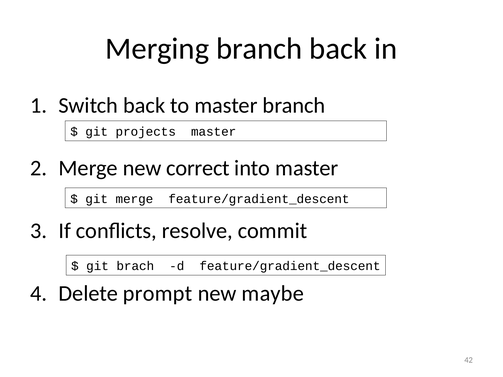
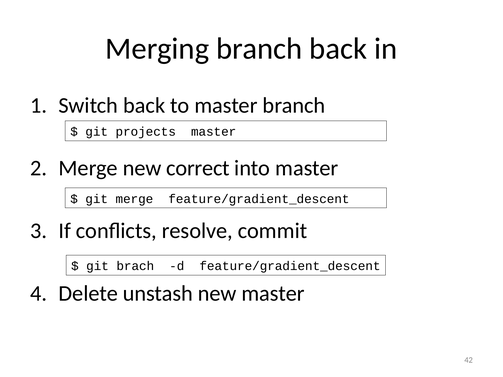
prompt: prompt -> unstash
new maybe: maybe -> master
